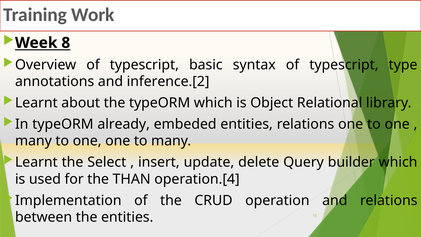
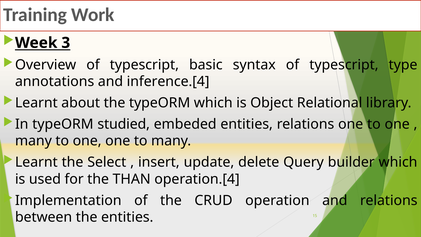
8: 8 -> 3
inference.[2: inference.[2 -> inference.[4
already: already -> studied
